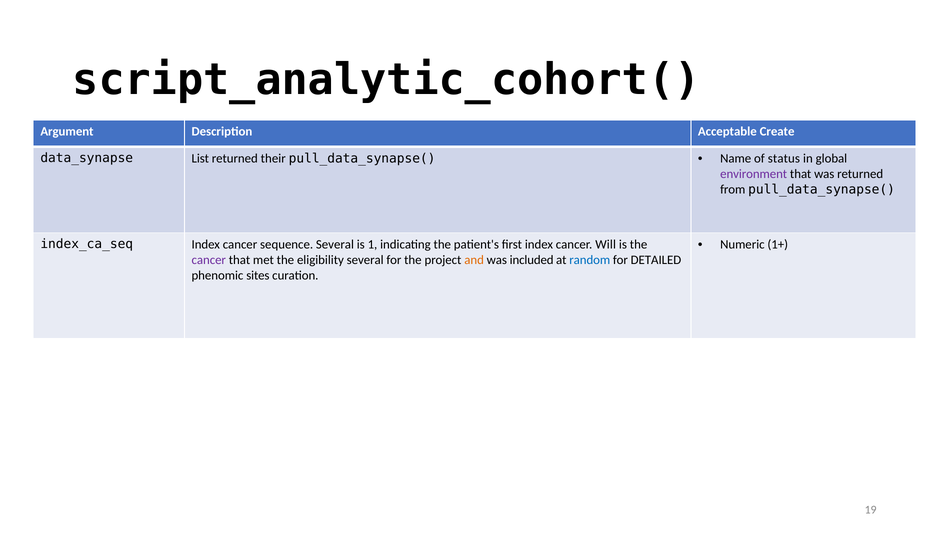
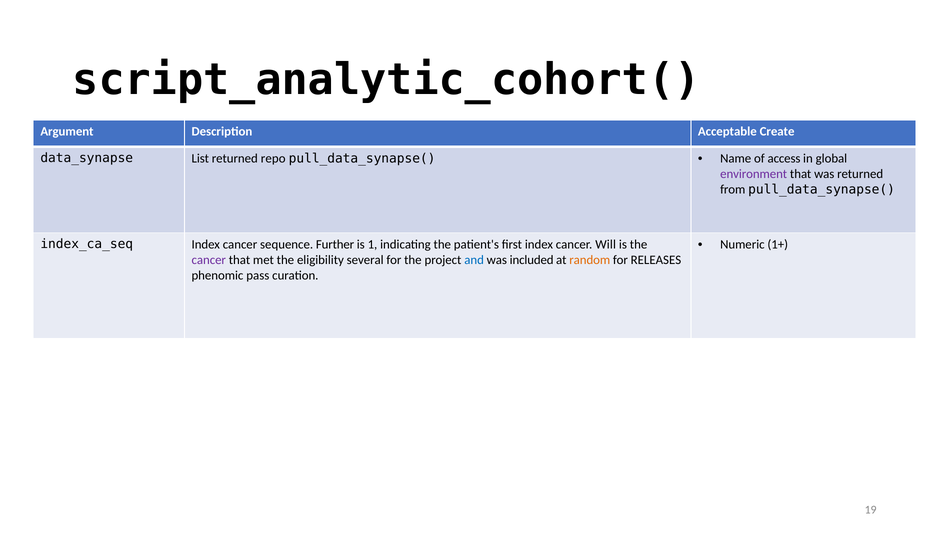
their: their -> repo
status: status -> access
sequence Several: Several -> Further
and colour: orange -> blue
random colour: blue -> orange
DETAILED: DETAILED -> RELEASES
sites: sites -> pass
